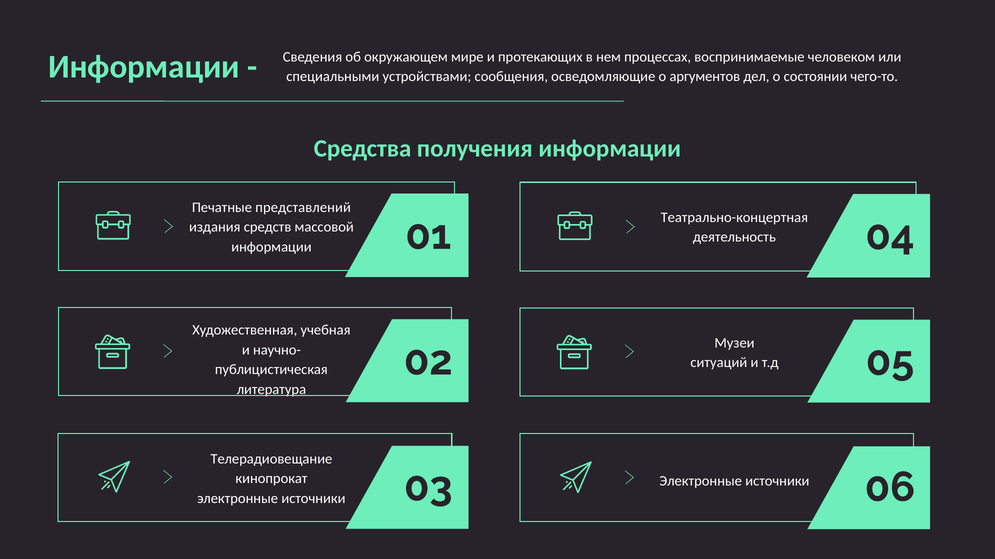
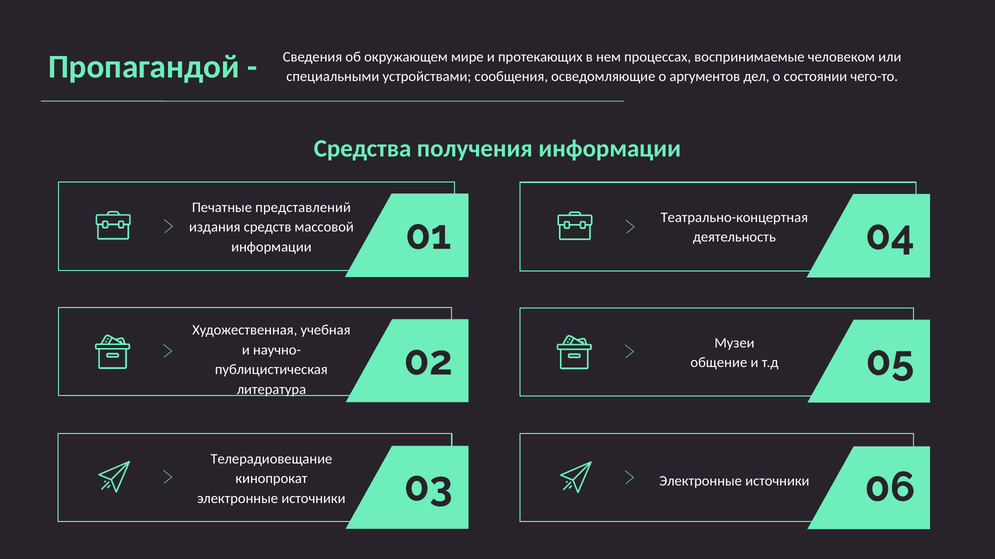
Информации at (144, 67): Информации -> Пропагандой
ситуаций: ситуаций -> общение
